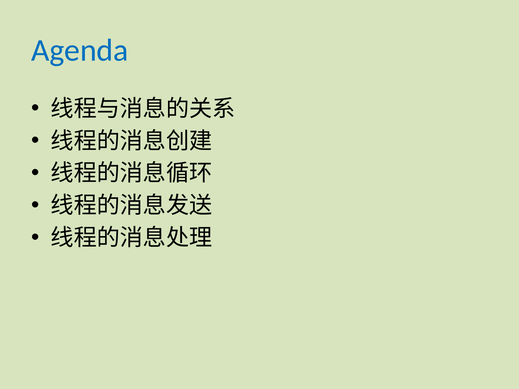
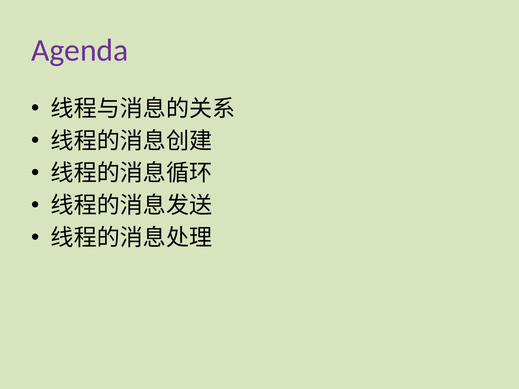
Agenda colour: blue -> purple
